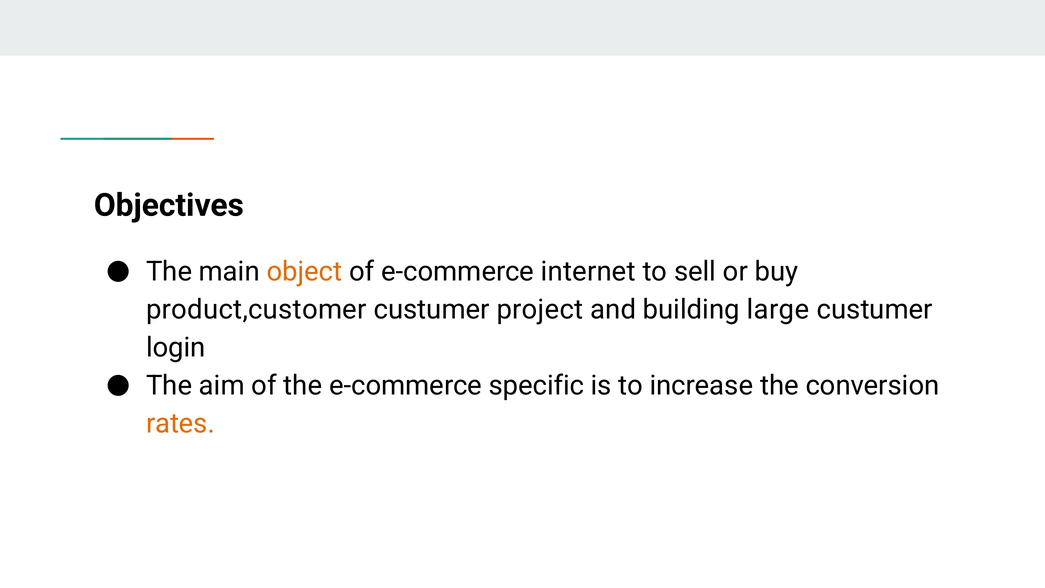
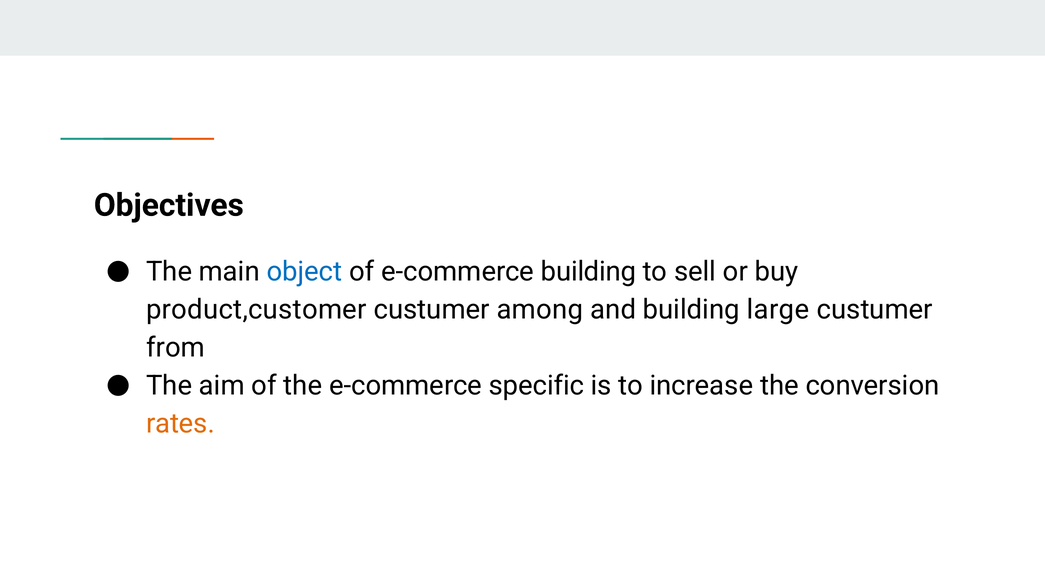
object colour: orange -> blue
e-commerce internet: internet -> building
project: project -> among
login: login -> from
